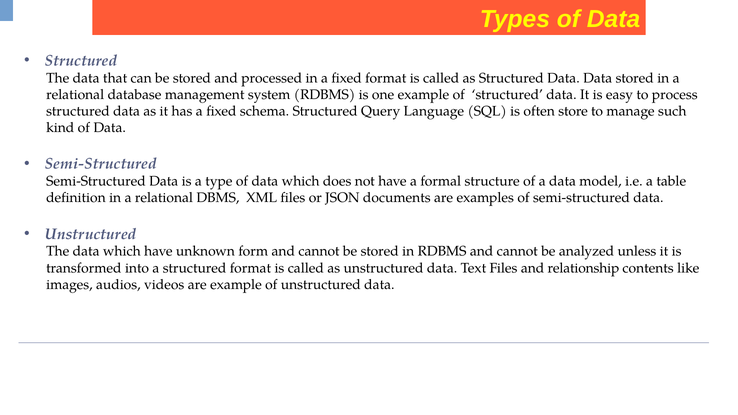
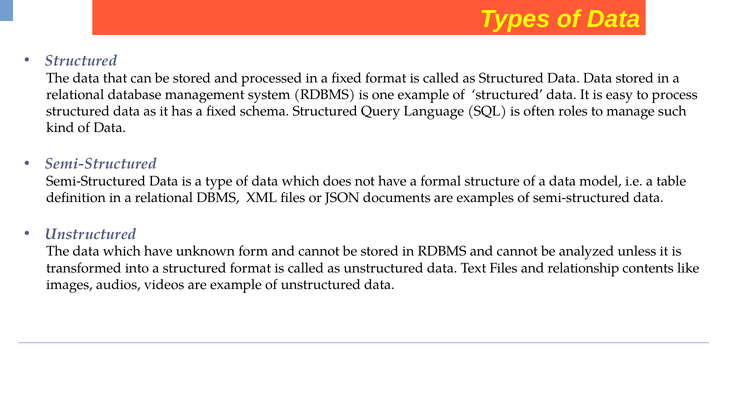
store: store -> roles
